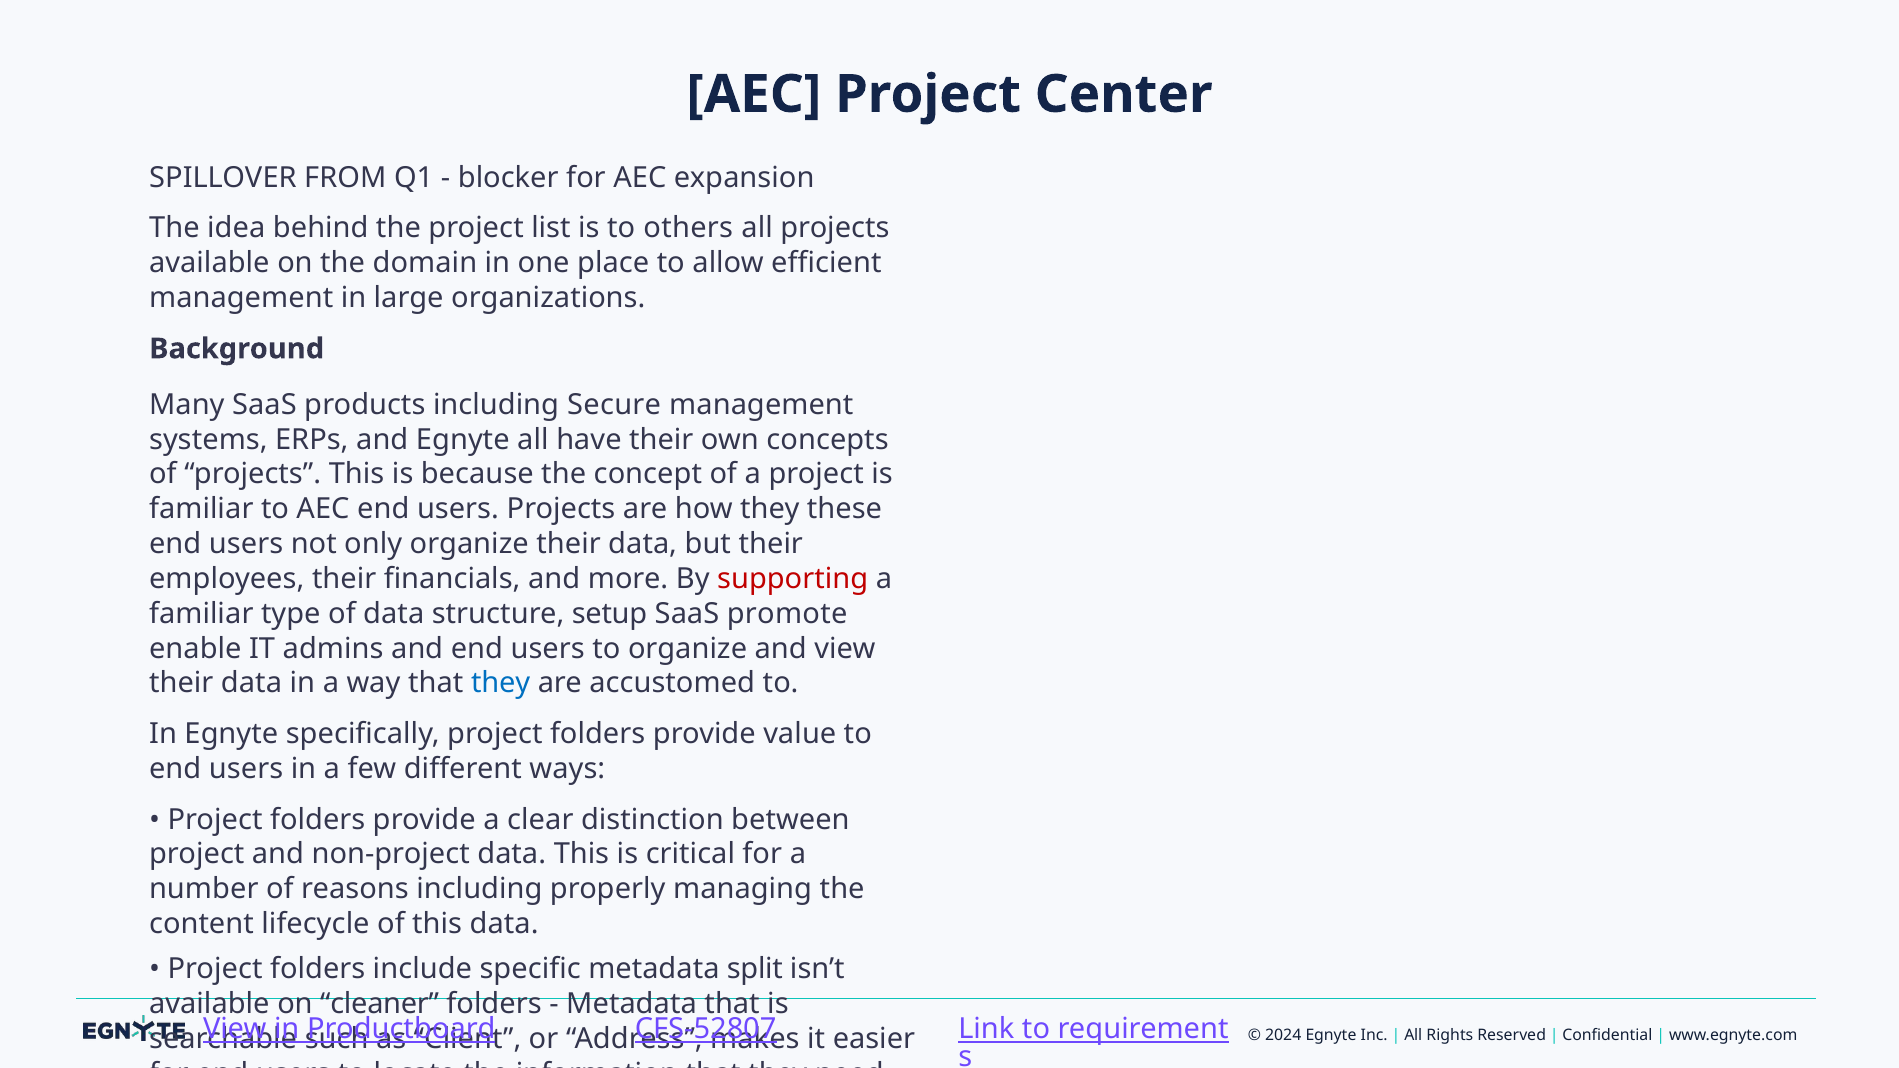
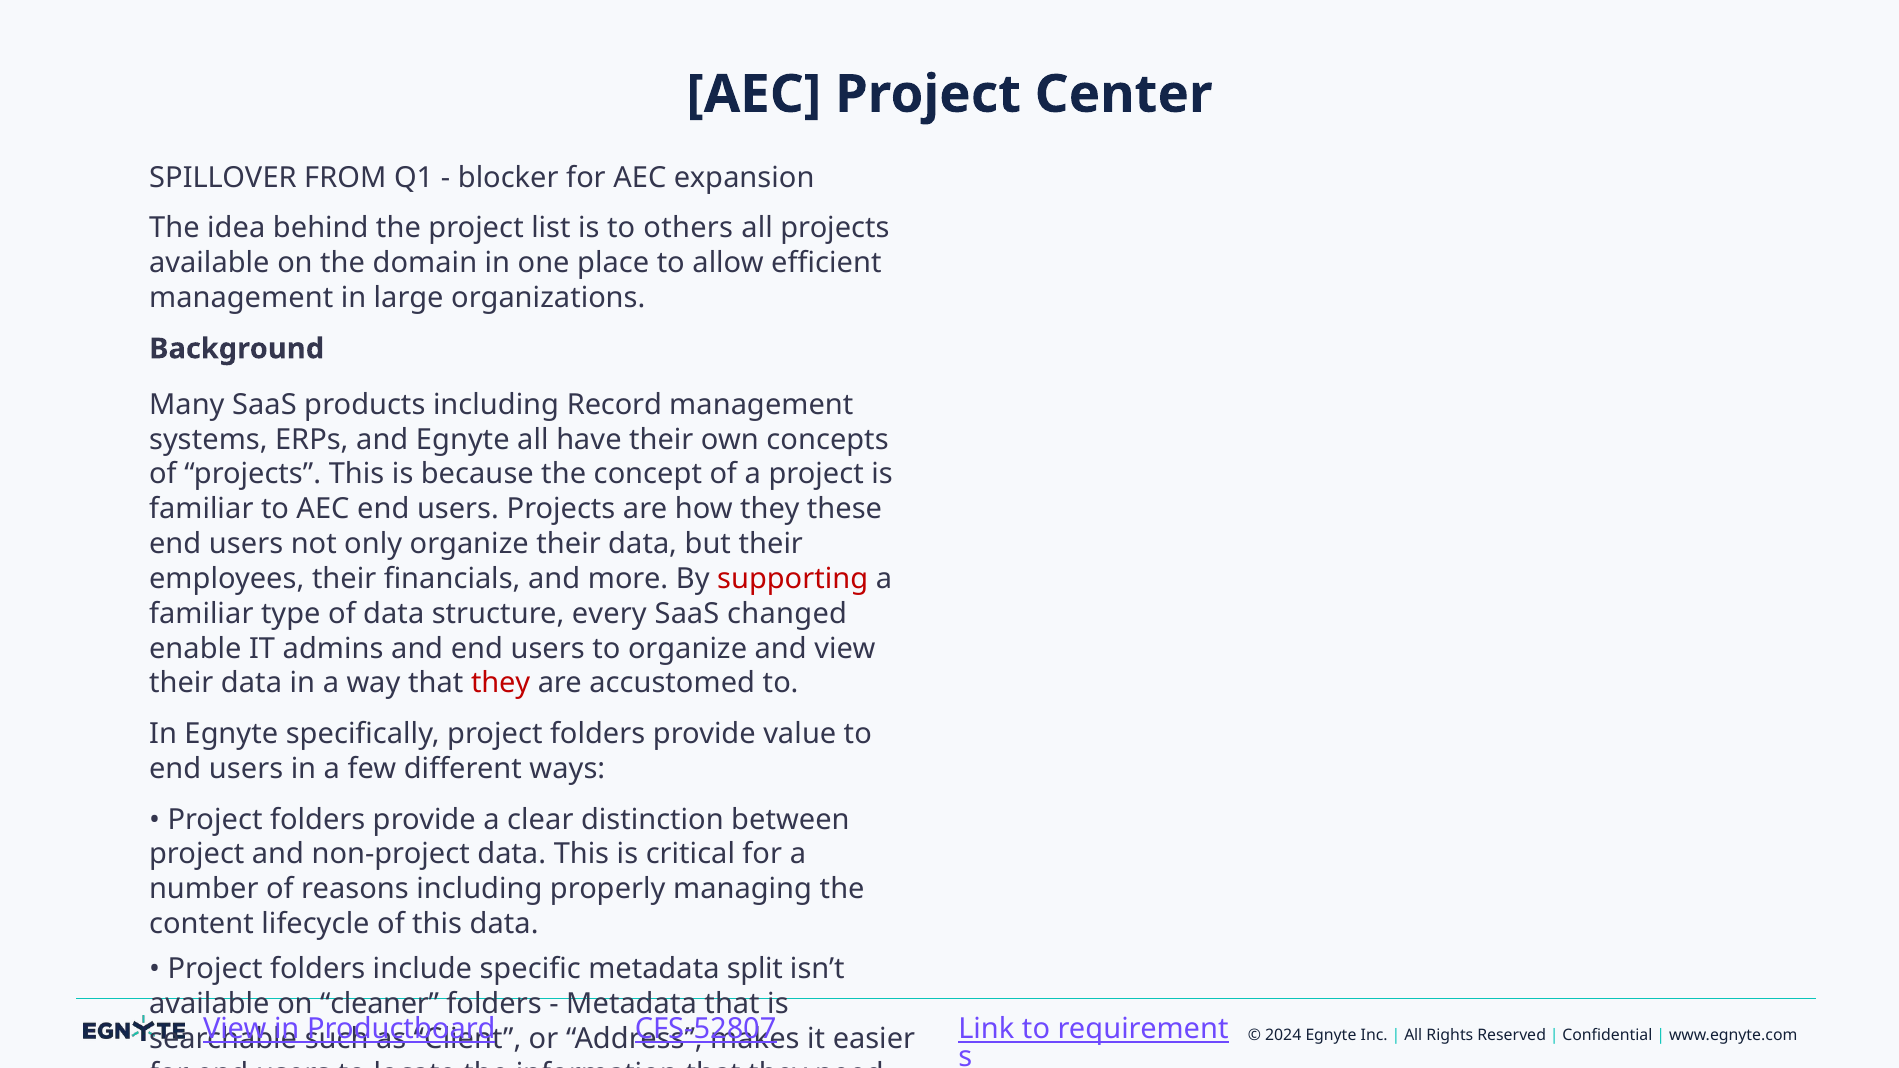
Secure: Secure -> Record
setup: setup -> every
promote: promote -> changed
they at (501, 683) colour: blue -> red
